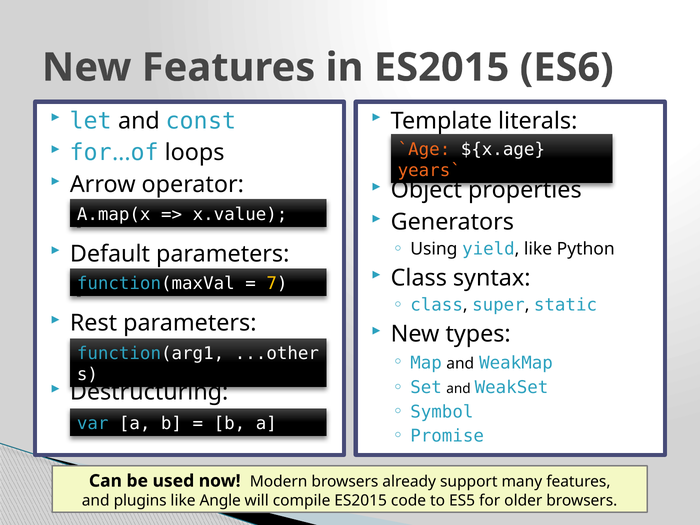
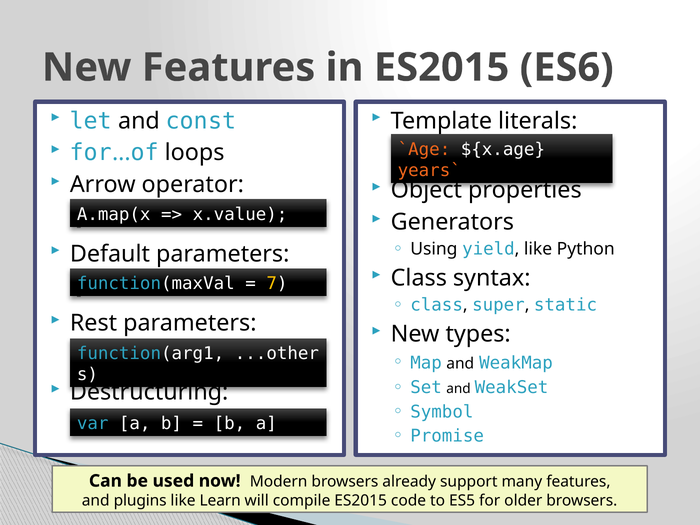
Angle: Angle -> Learn
